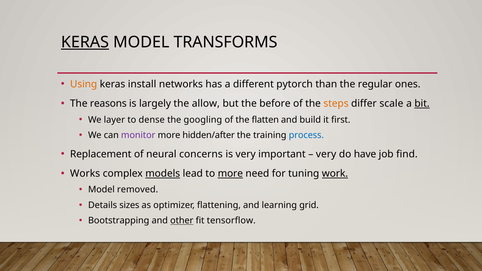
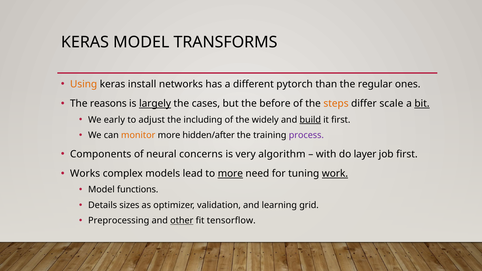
KERAS at (85, 42) underline: present -> none
largely underline: none -> present
allow: allow -> cases
layer: layer -> early
dense: dense -> adjust
googling: googling -> including
flatten: flatten -> widely
build underline: none -> present
monitor colour: purple -> orange
process colour: blue -> purple
Replacement: Replacement -> Components
important: important -> algorithm
very at (326, 154): very -> with
have: have -> layer
job find: find -> first
models underline: present -> none
removed: removed -> functions
flattening: flattening -> validation
Bootstrapping: Bootstrapping -> Preprocessing
